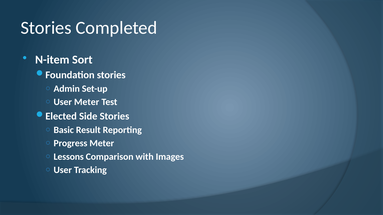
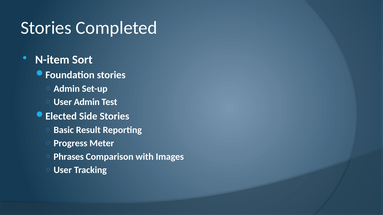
User Meter: Meter -> Admin
Lessons: Lessons -> Phrases
